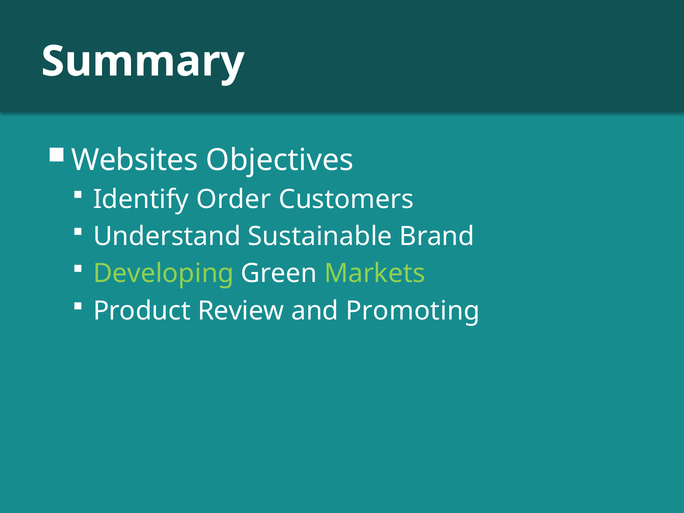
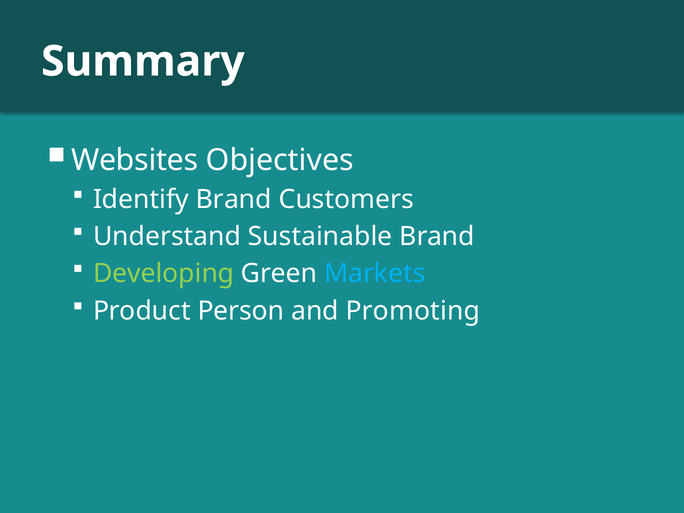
Identify Order: Order -> Brand
Markets colour: light green -> light blue
Review: Review -> Person
